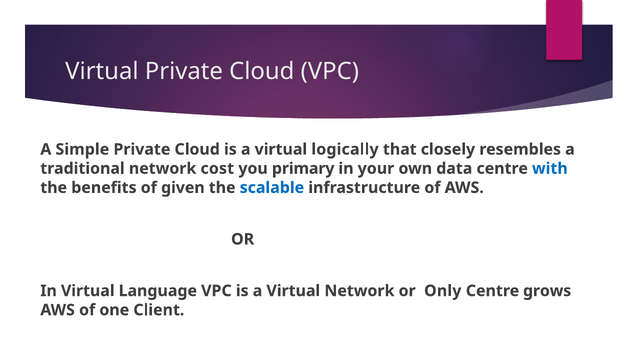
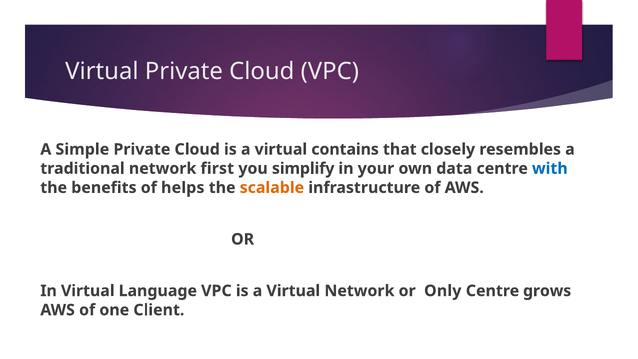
logically: logically -> contains
cost: cost -> first
primary: primary -> simplify
given: given -> helps
scalable colour: blue -> orange
